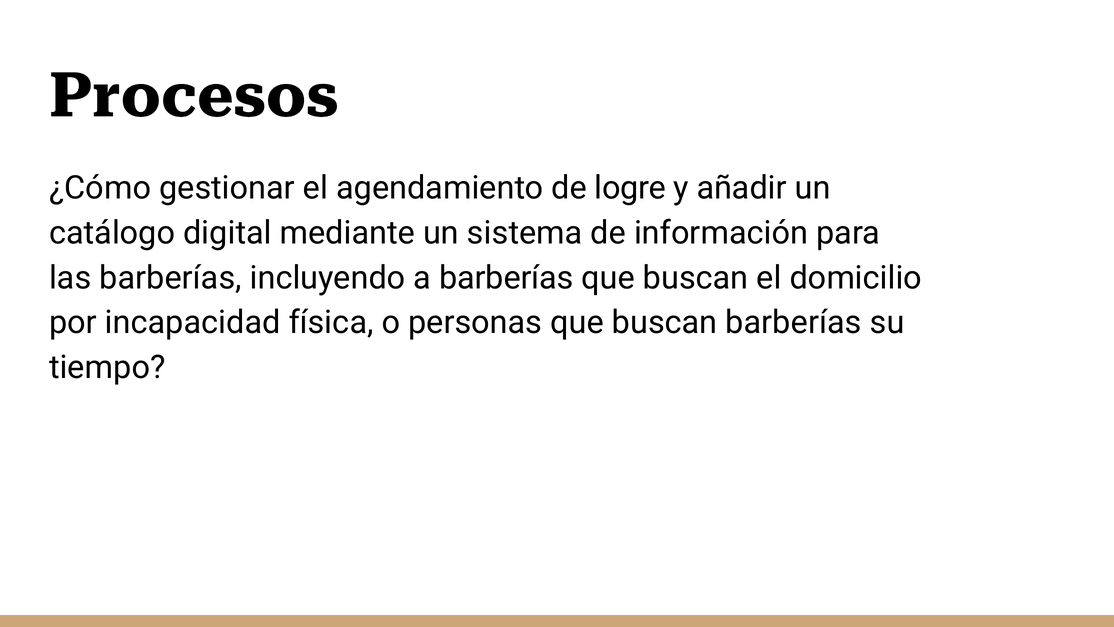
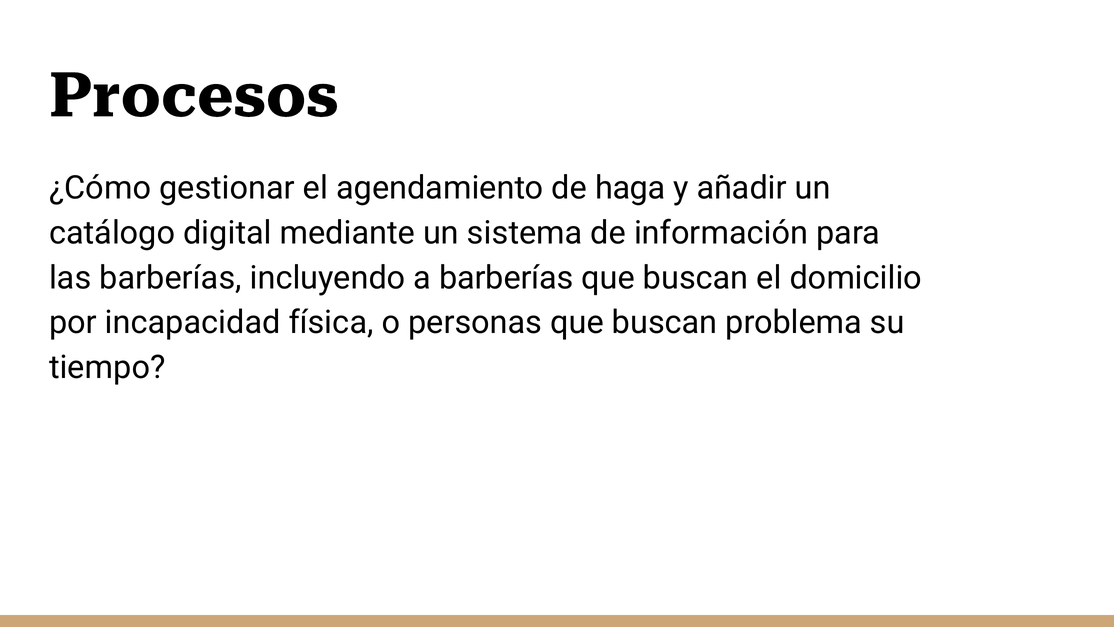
logre: logre -> haga
buscan barberías: barberías -> problema
